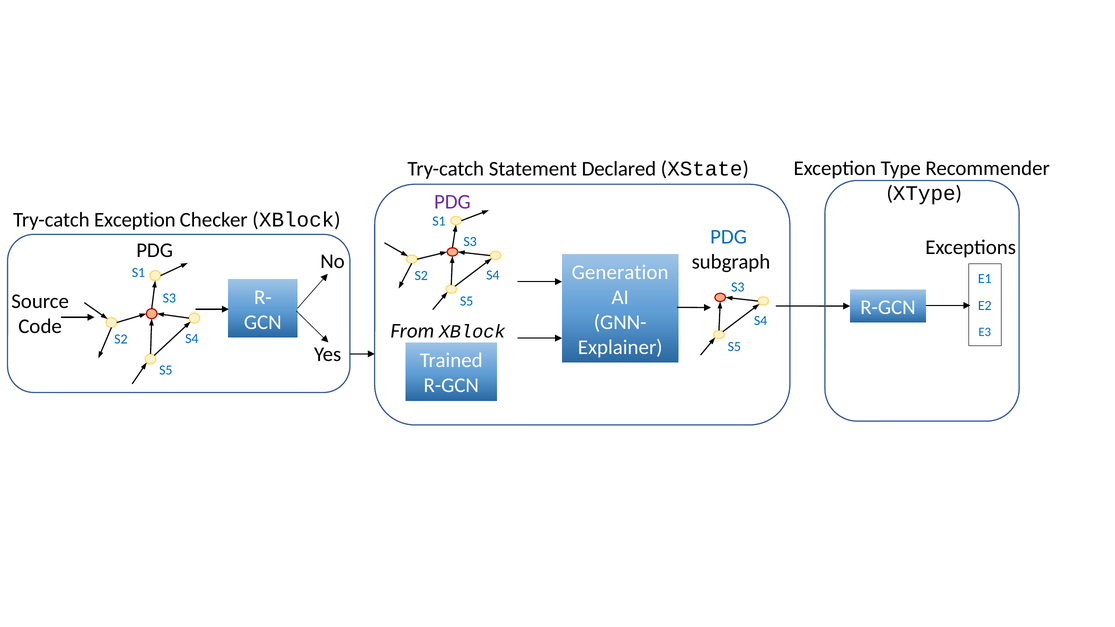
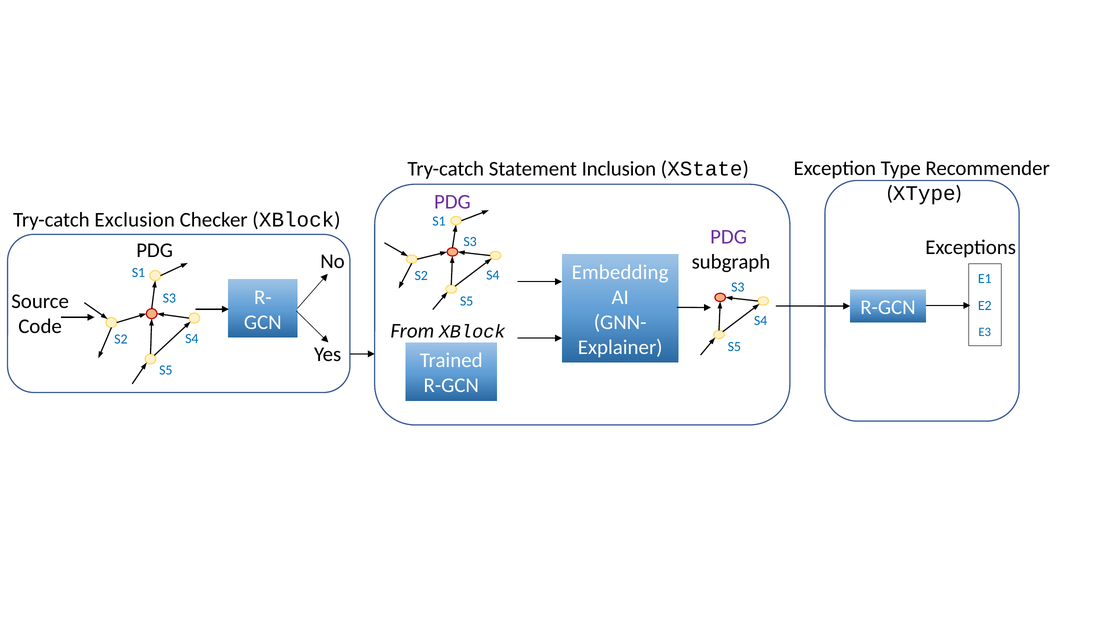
Declared: Declared -> Inclusion
Try-catch Exception: Exception -> Exclusion
PDG at (729, 237) colour: blue -> purple
Generation: Generation -> Embedding
